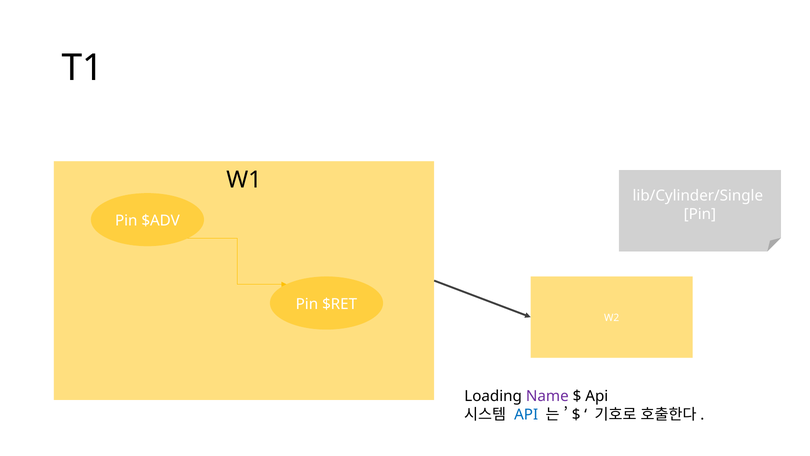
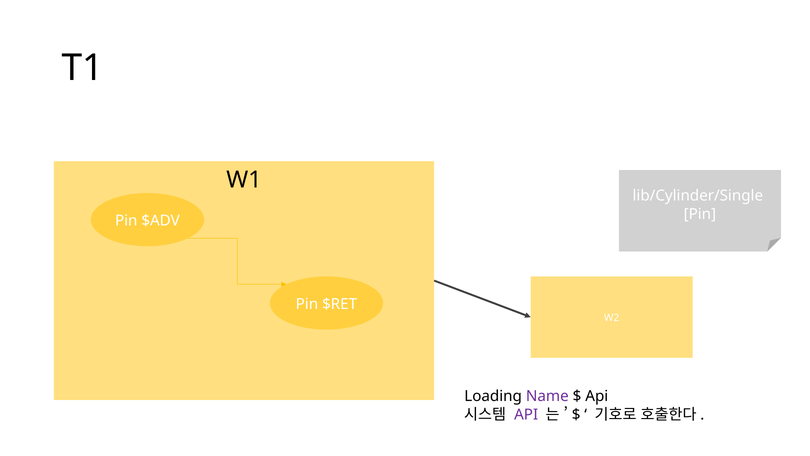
API at (526, 414) colour: blue -> purple
